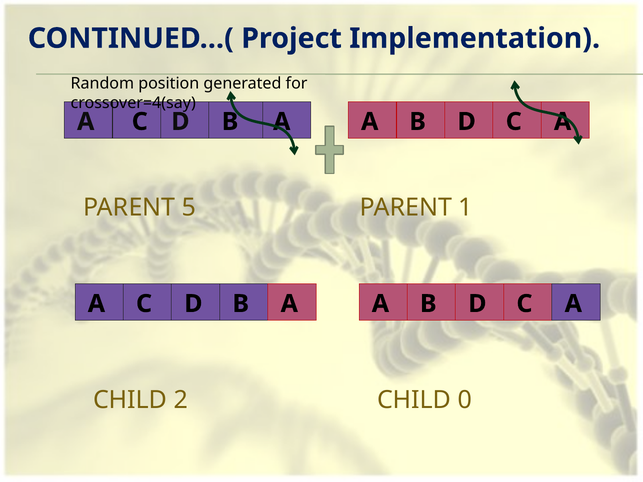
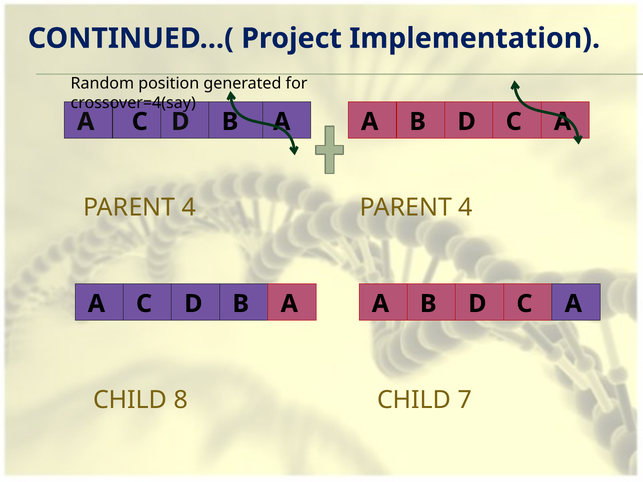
5 at (189, 207): 5 -> 4
1 at (466, 207): 1 -> 4
2: 2 -> 8
0: 0 -> 7
